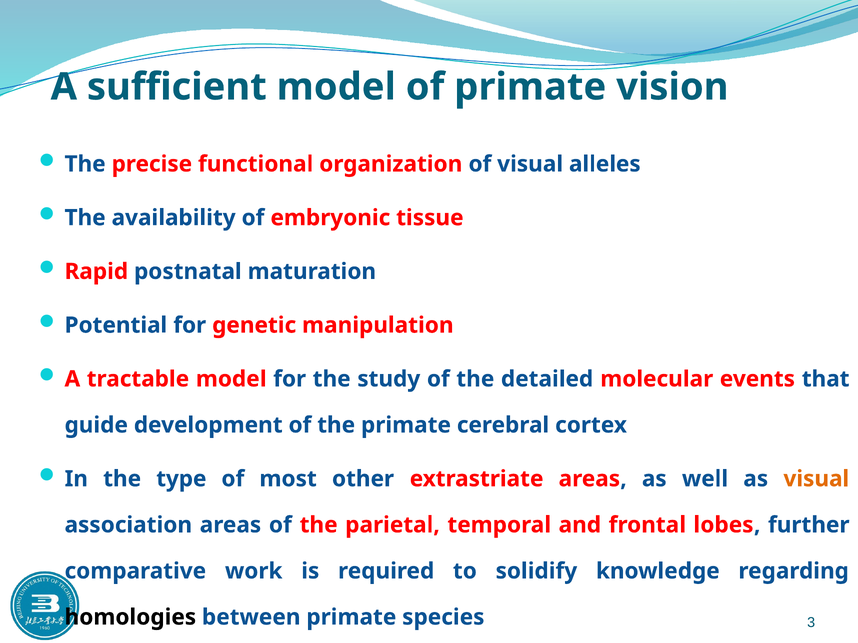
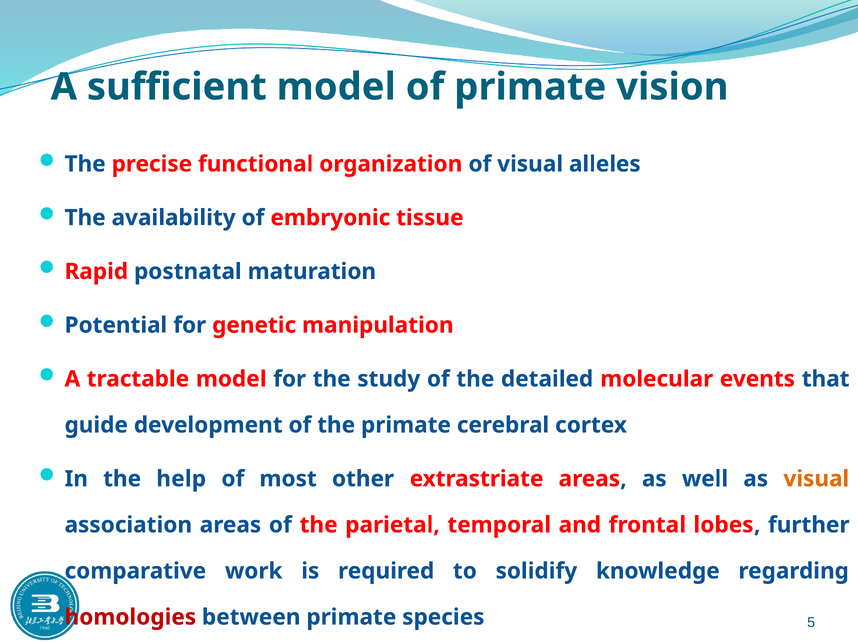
type: type -> help
homologies colour: black -> red
3: 3 -> 5
